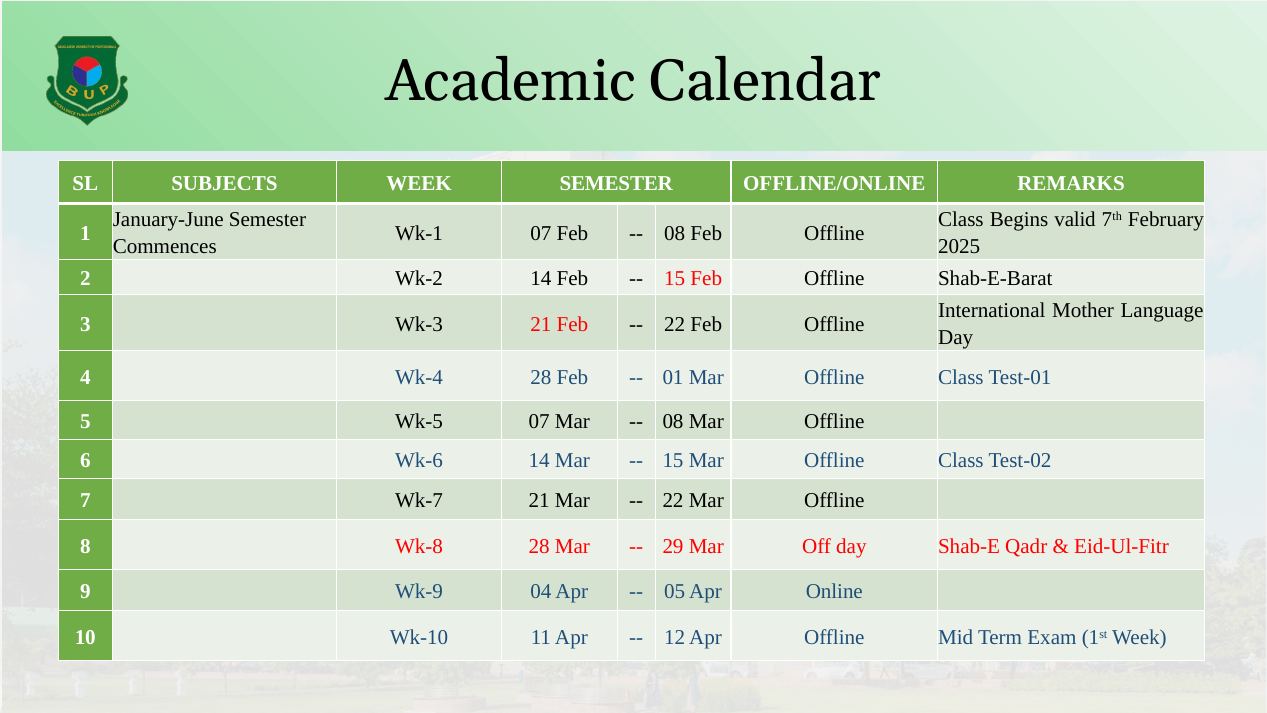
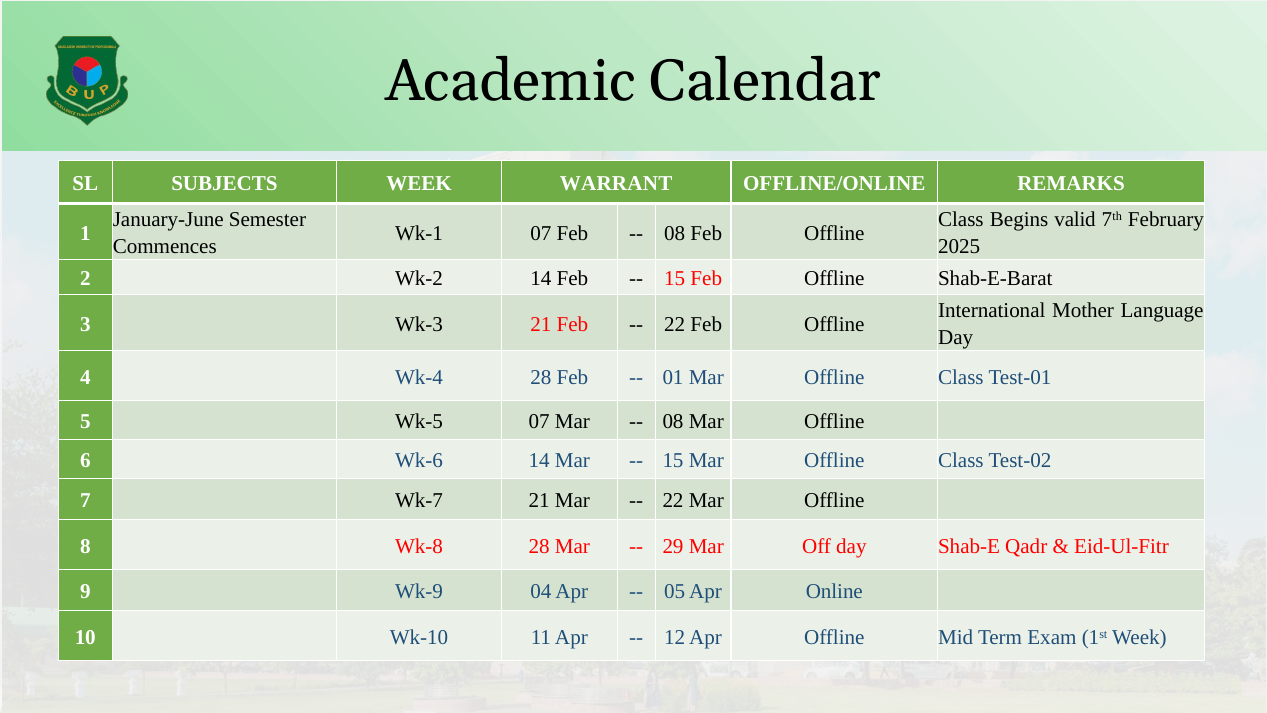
WEEK SEMESTER: SEMESTER -> WARRANT
